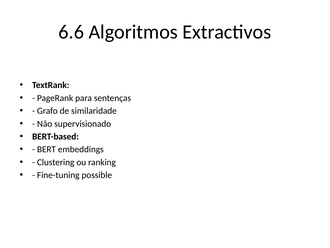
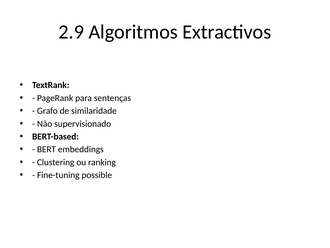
6.6: 6.6 -> 2.9
